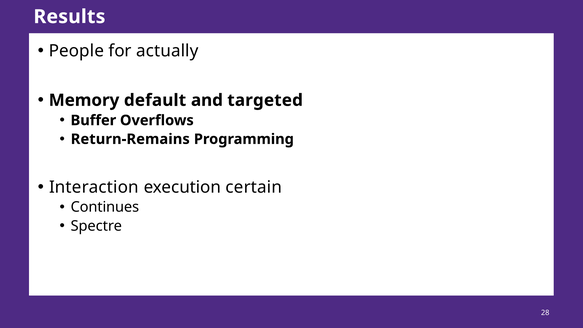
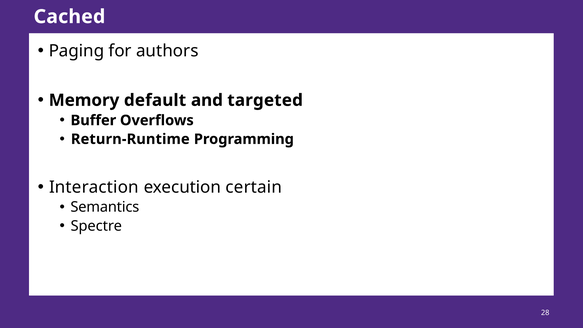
Results: Results -> Cached
People: People -> Paging
actually: actually -> authors
Return-Remains: Return-Remains -> Return-Runtime
Continues: Continues -> Semantics
